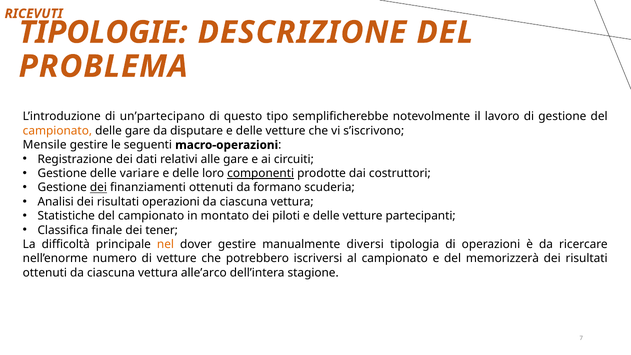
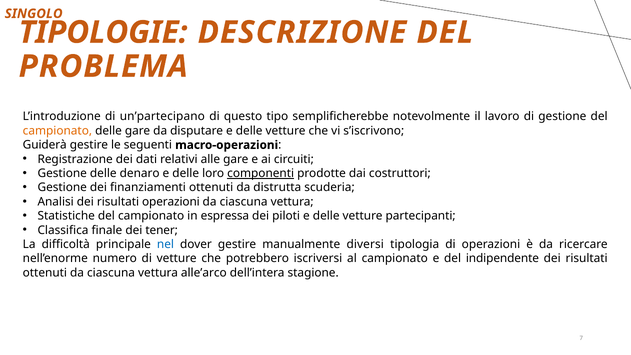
RICEVUTI: RICEVUTI -> SINGOLO
Mensile: Mensile -> Guiderà
variare: variare -> denaro
dei at (98, 188) underline: present -> none
formano: formano -> distrutta
montato: montato -> espressa
nel colour: orange -> blue
memorizzerà: memorizzerà -> indipendente
